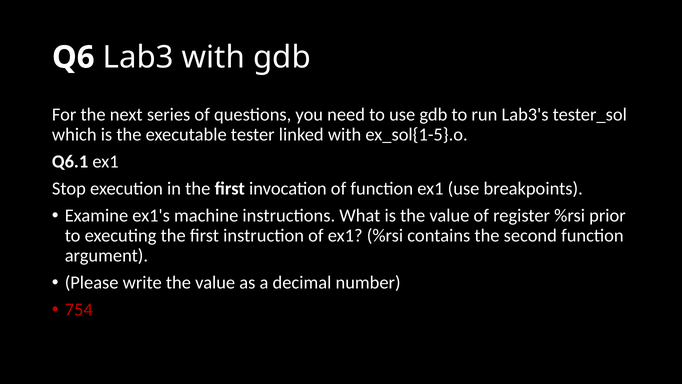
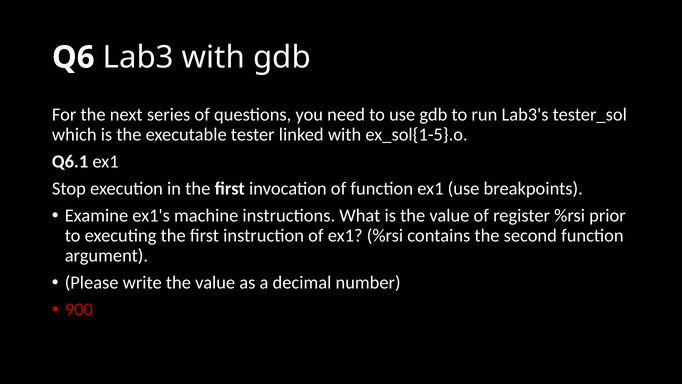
754: 754 -> 900
